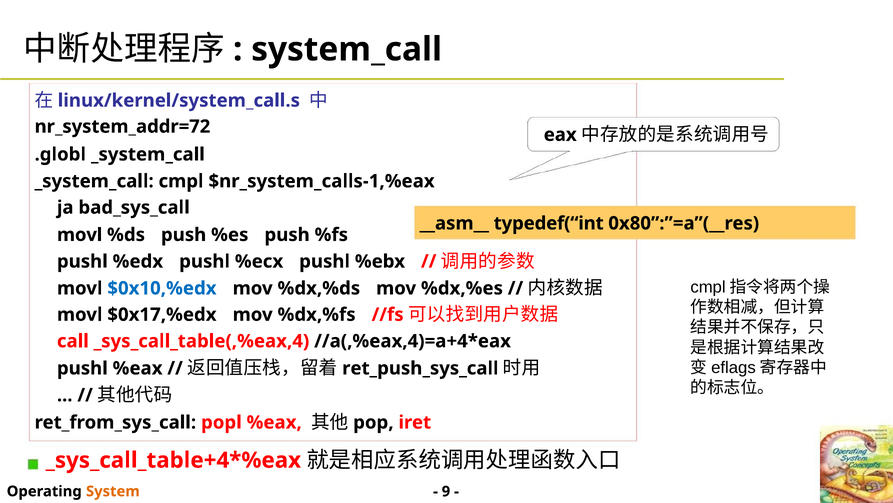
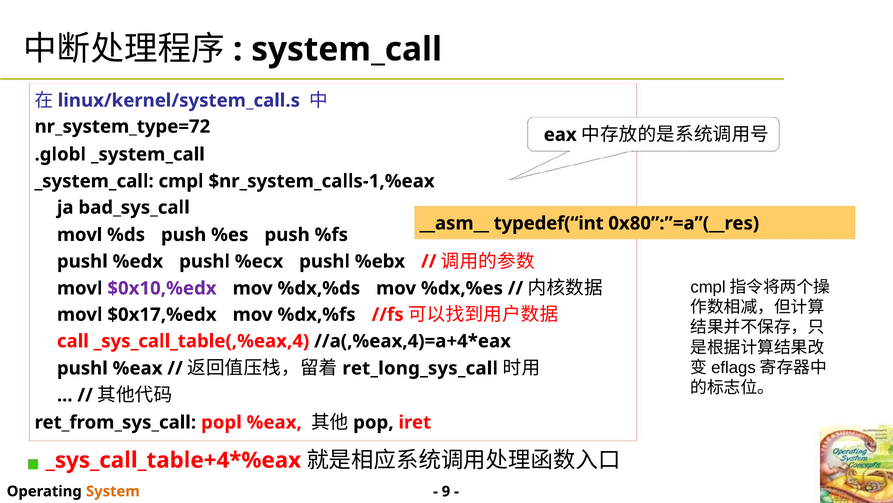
nr_system_addr=72: nr_system_addr=72 -> nr_system_type=72
$0x10,%edx colour: blue -> purple
ret_push_sys_call: ret_push_sys_call -> ret_long_sys_call
